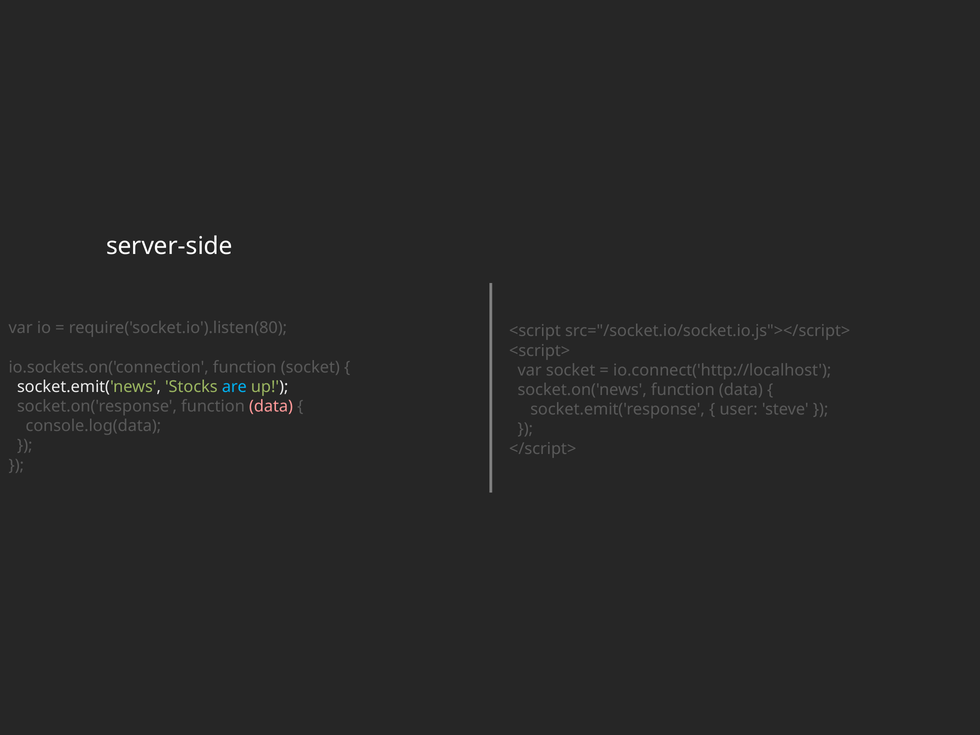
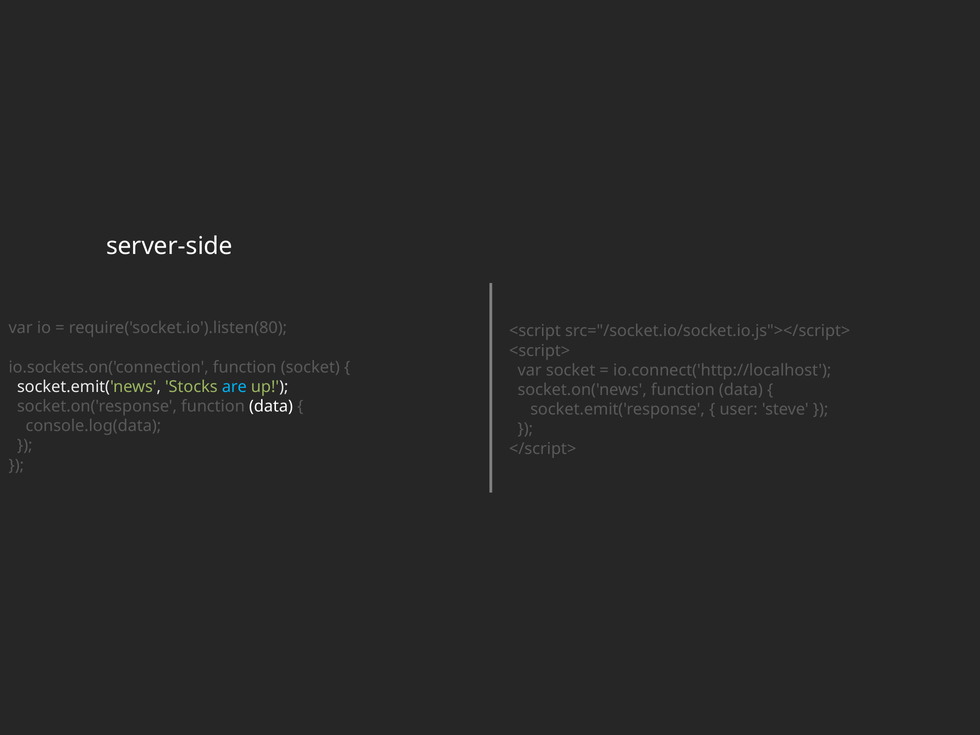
data at (271, 406) colour: pink -> white
